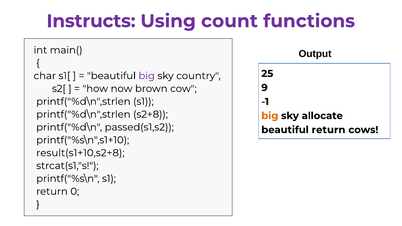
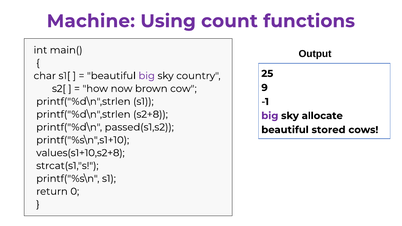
Instructs: Instructs -> Machine
big at (270, 116) colour: orange -> purple
beautiful return: return -> stored
result(s1+10,s2+8: result(s1+10,s2+8 -> values(s1+10,s2+8
